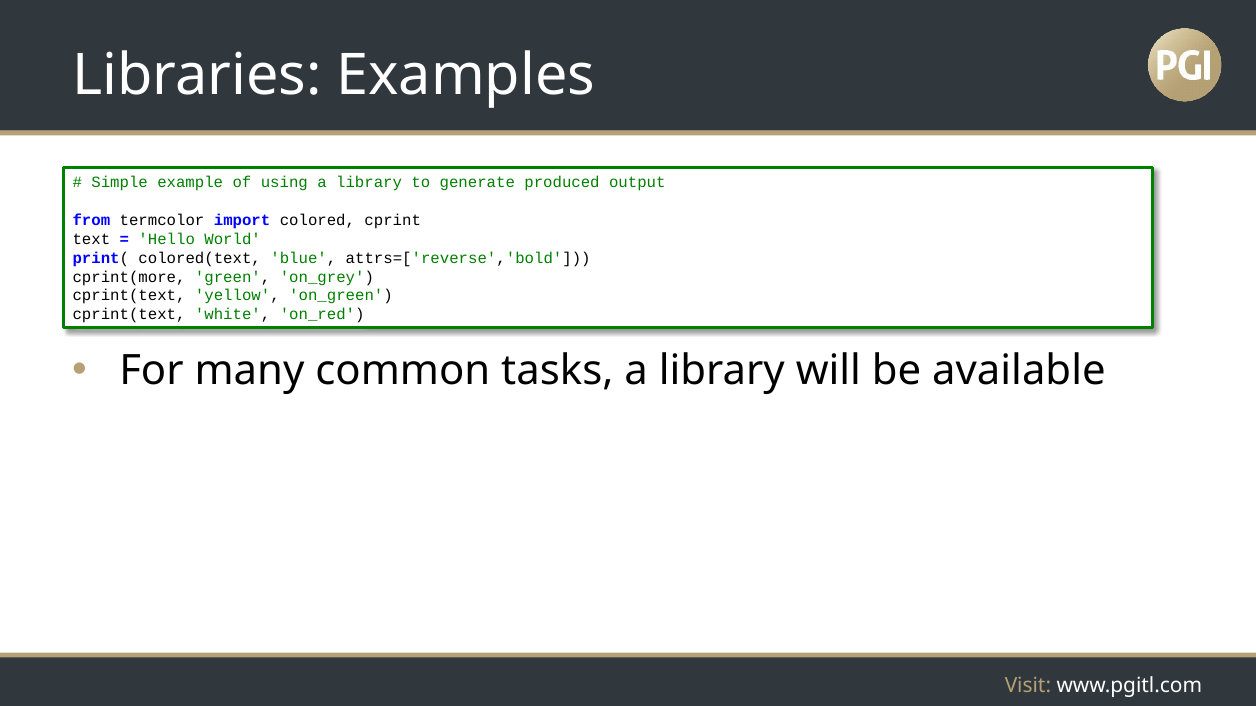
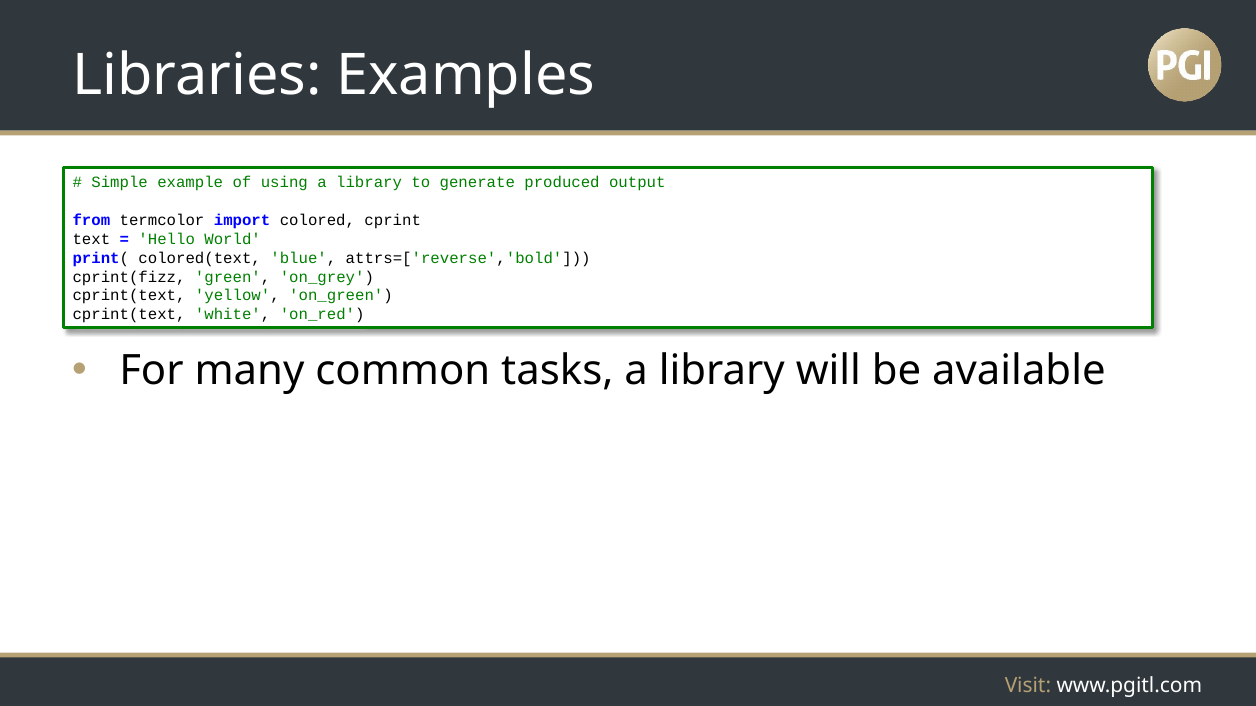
cprint(more: cprint(more -> cprint(fizz
